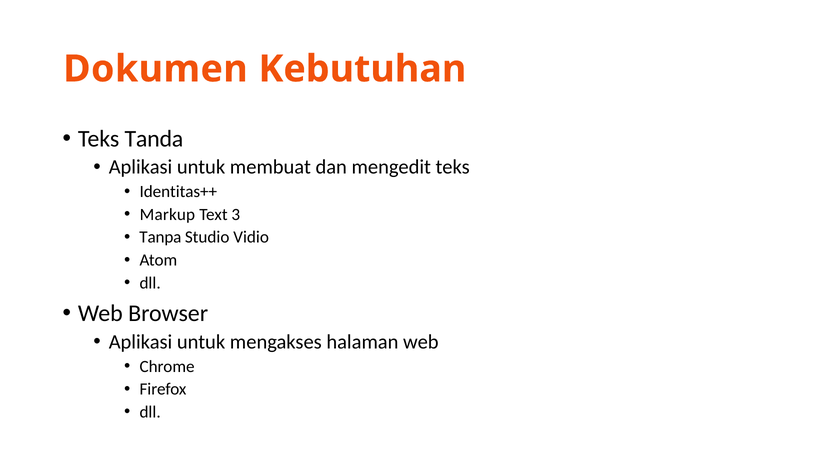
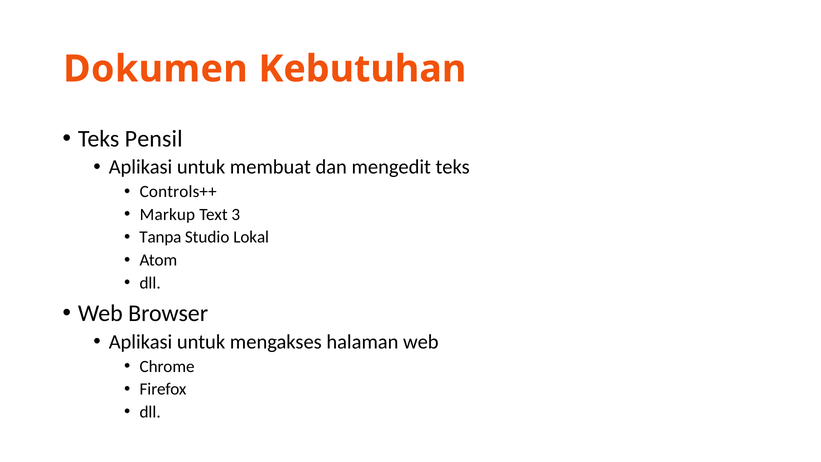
Tanda: Tanda -> Pensil
Identitas++: Identitas++ -> Controls++
Vidio: Vidio -> Lokal
